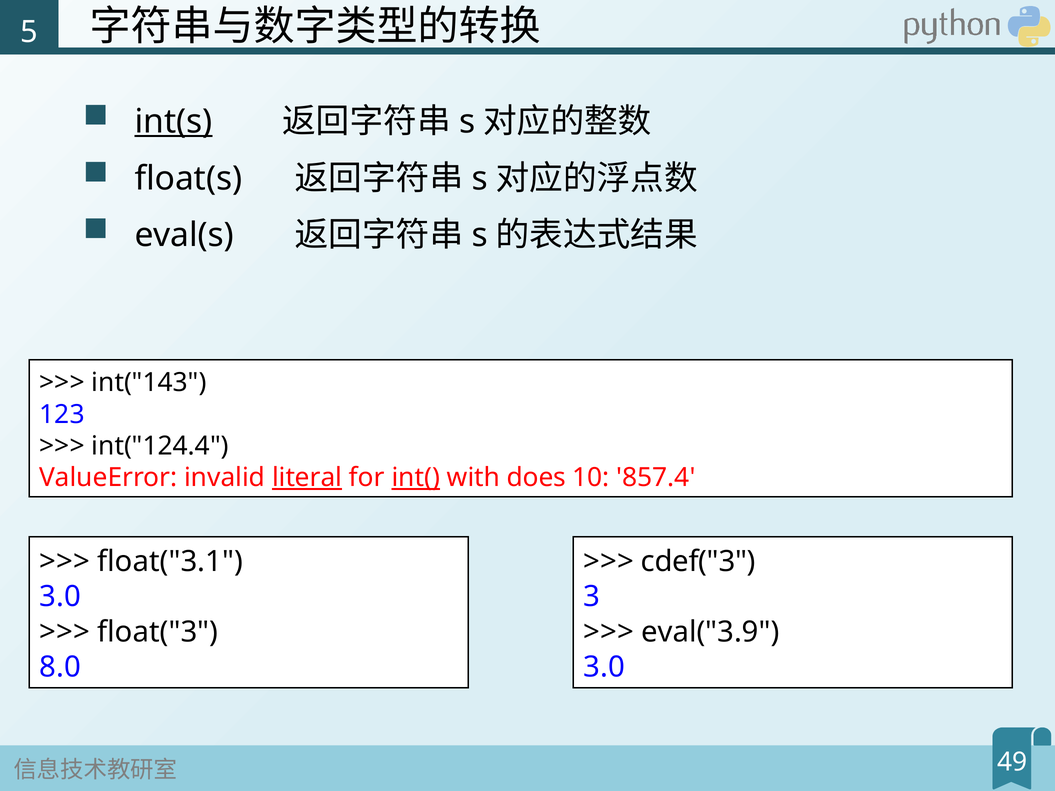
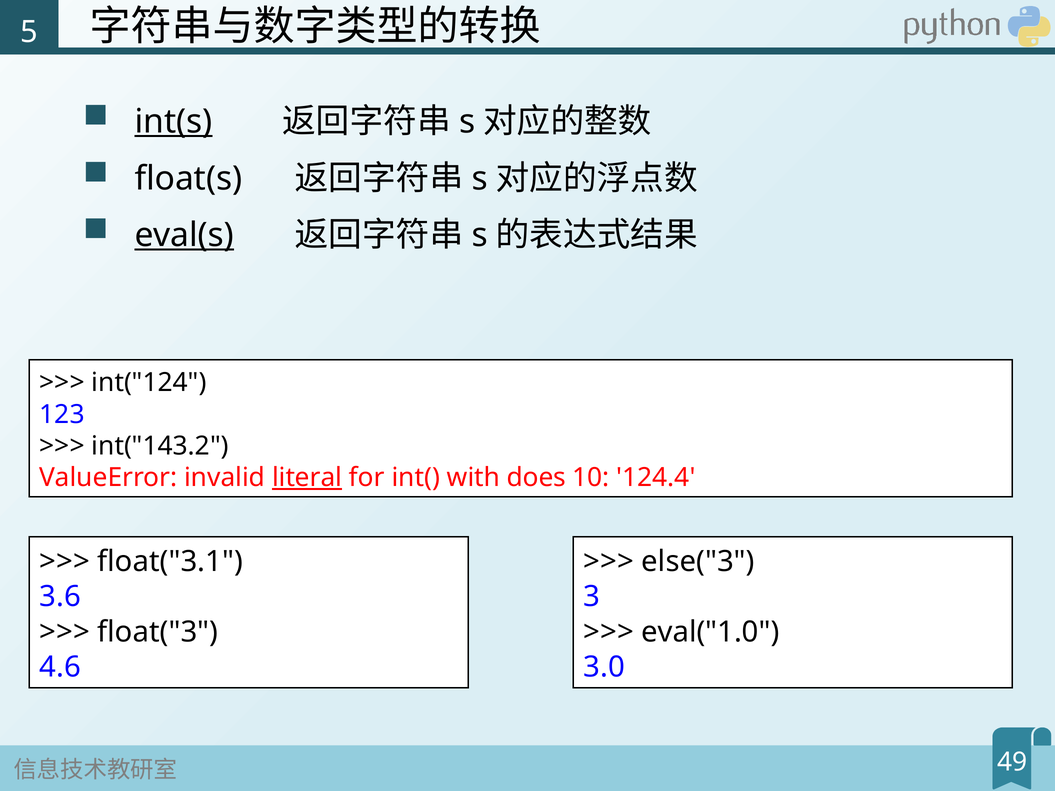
eval(s underline: none -> present
int("143: int("143 -> int("124
int("124.4: int("124.4 -> int("143.2
int( underline: present -> none
857.4: 857.4 -> 124.4
cdef("3: cdef("3 -> else("3
3.0 at (60, 597): 3.0 -> 3.6
eval("3.9: eval("3.9 -> eval("1.0
8.0: 8.0 -> 4.6
